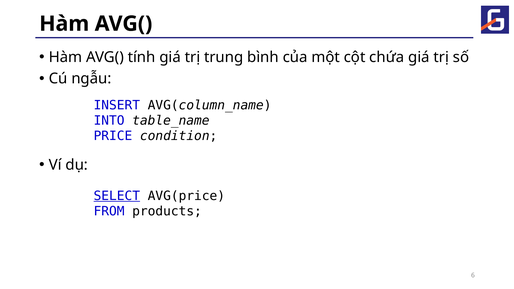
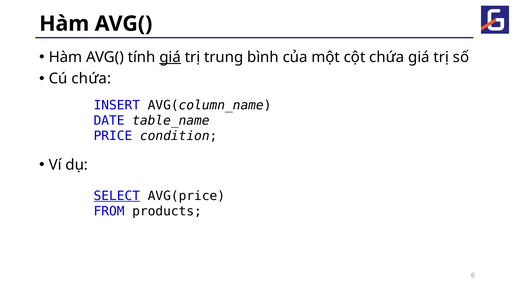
giá at (170, 57) underline: none -> present
Cú ngẫu: ngẫu -> chứa
INTO: INTO -> DATE
